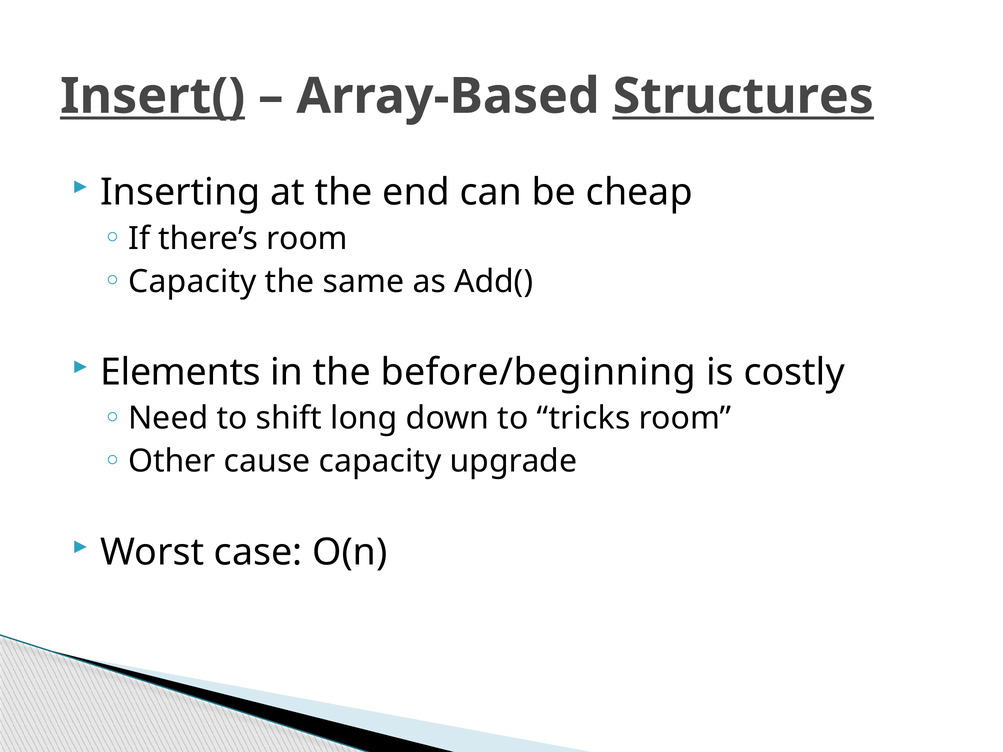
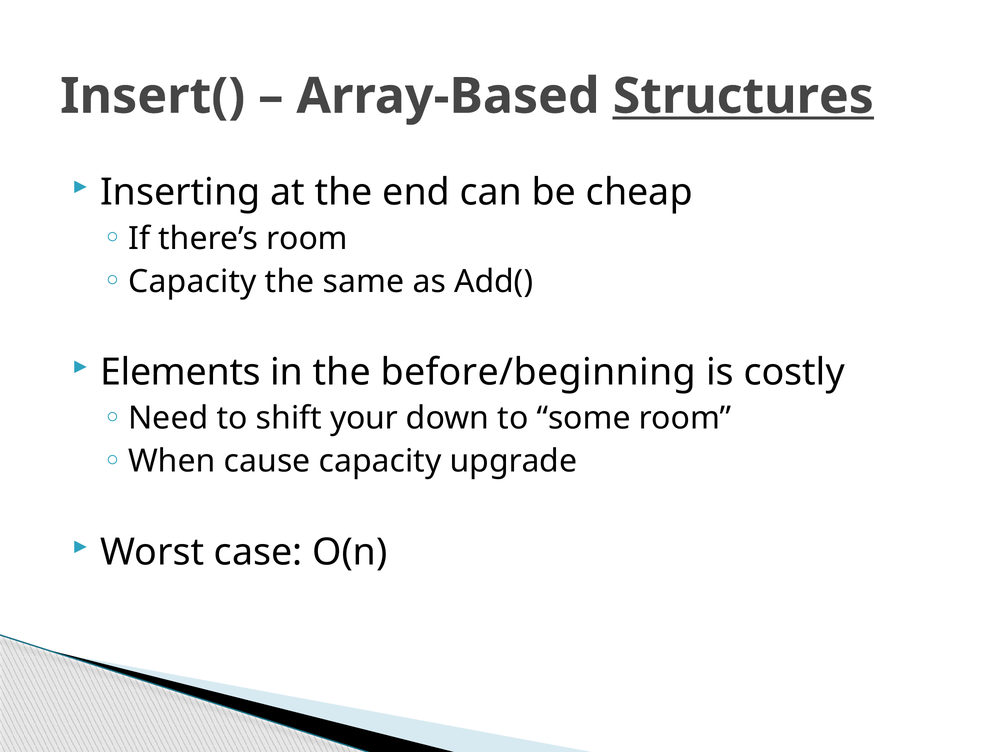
Insert( underline: present -> none
long: long -> your
tricks: tricks -> some
Other: Other -> When
